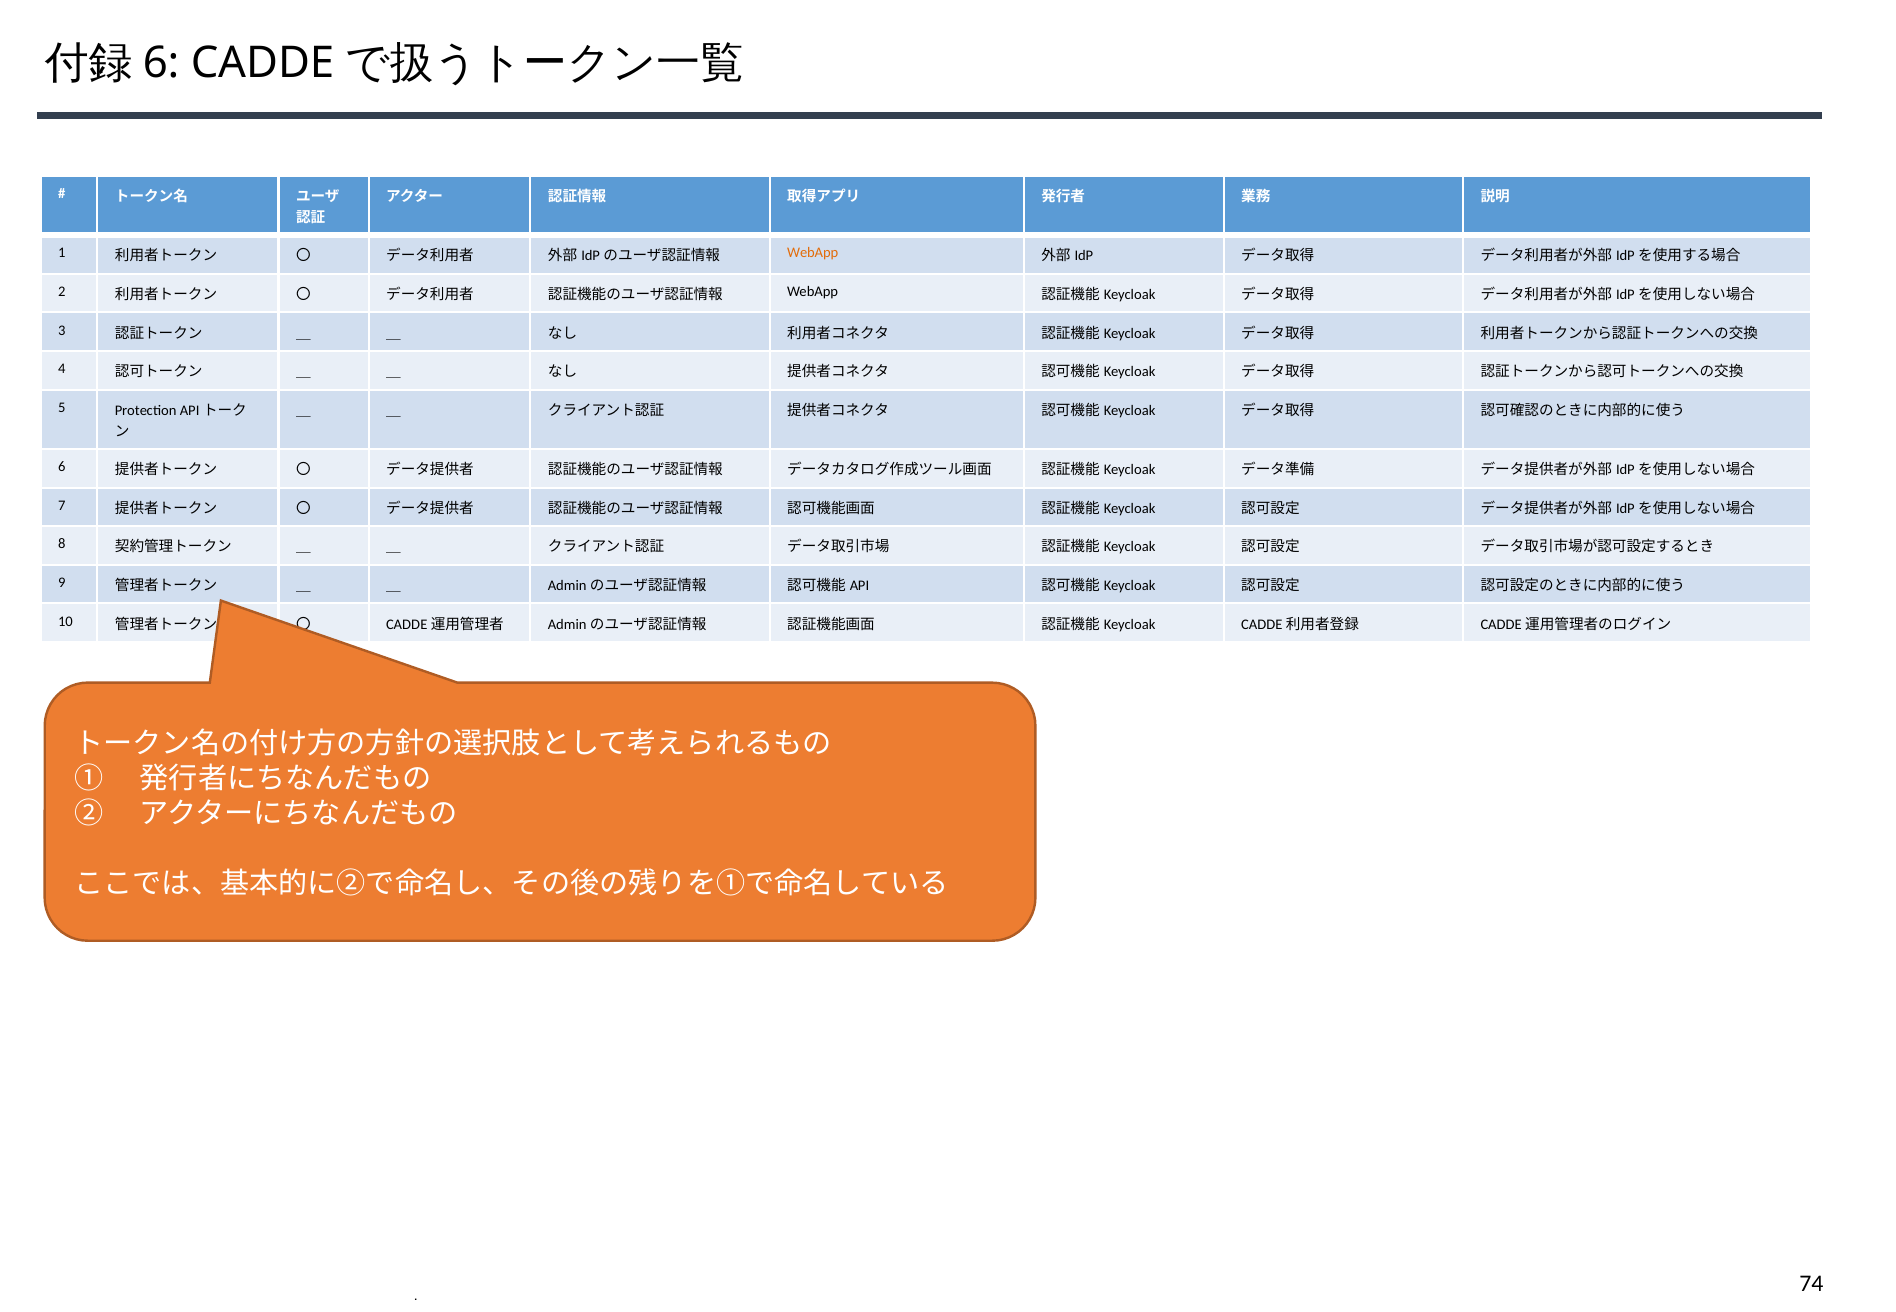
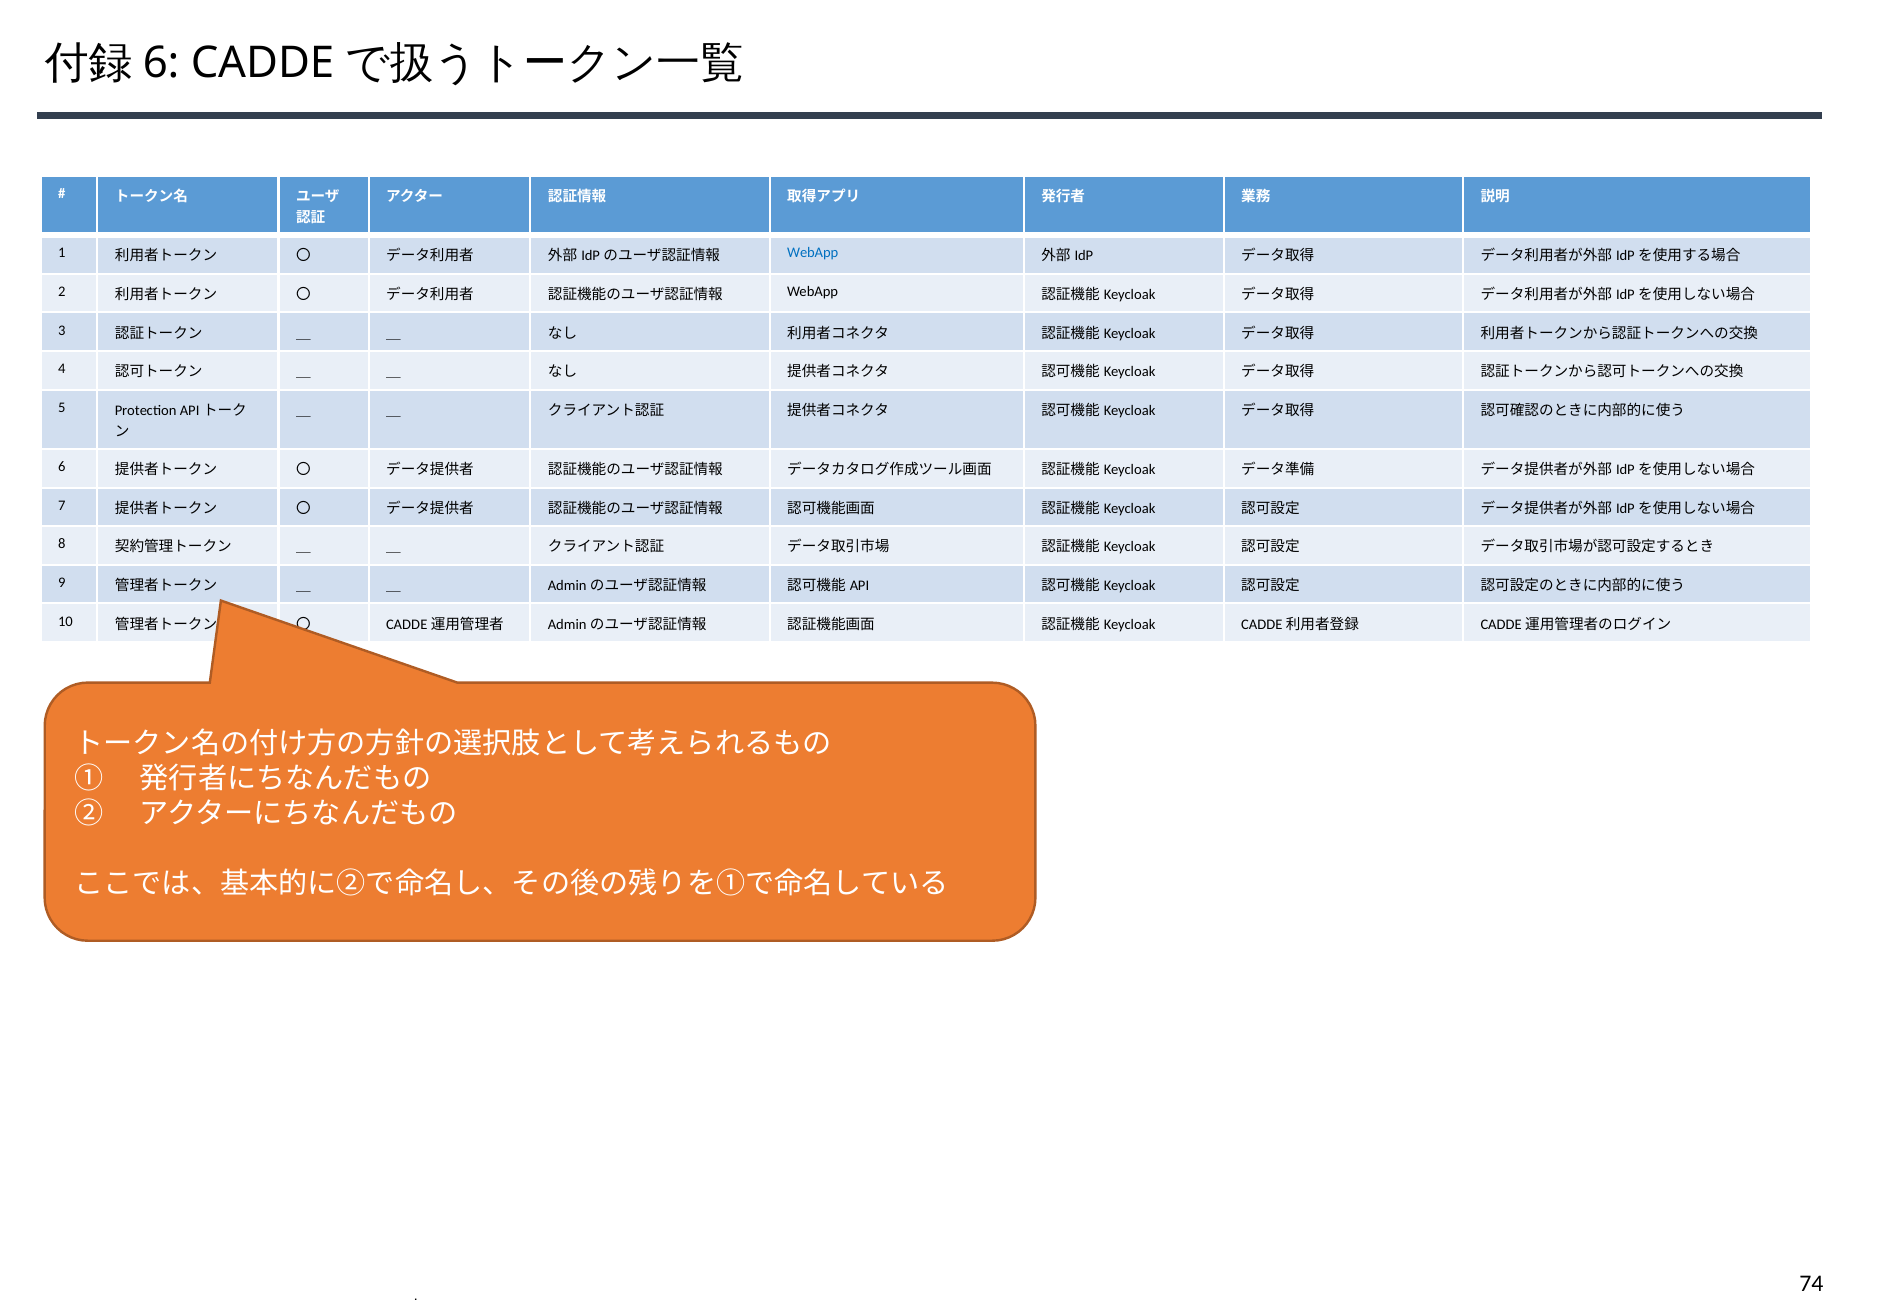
WebApp at (813, 253) colour: orange -> blue
